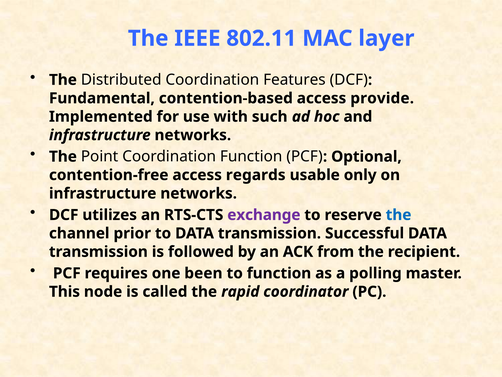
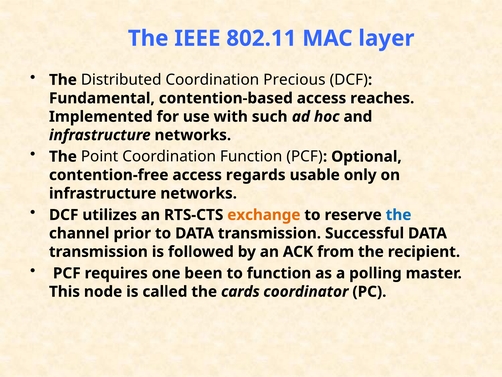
Features: Features -> Precious
provide: provide -> reaches
exchange colour: purple -> orange
rapid: rapid -> cards
